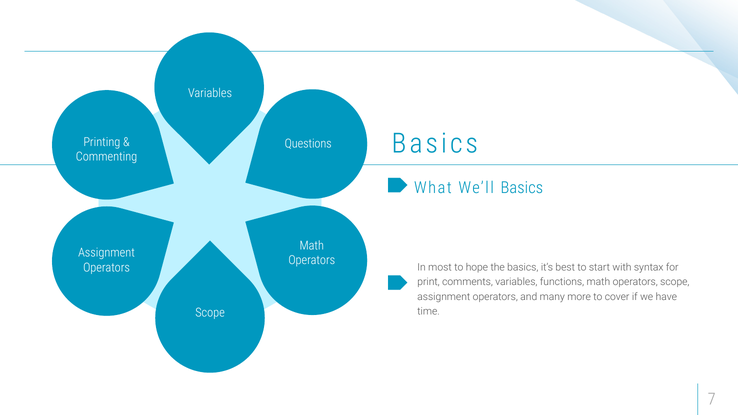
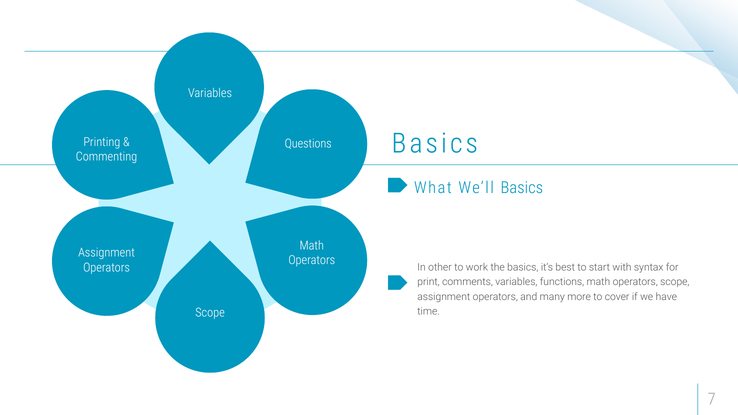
most: most -> other
hope: hope -> work
